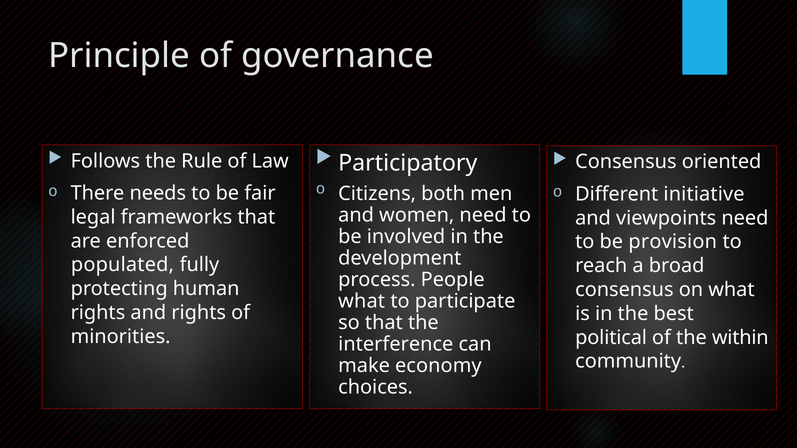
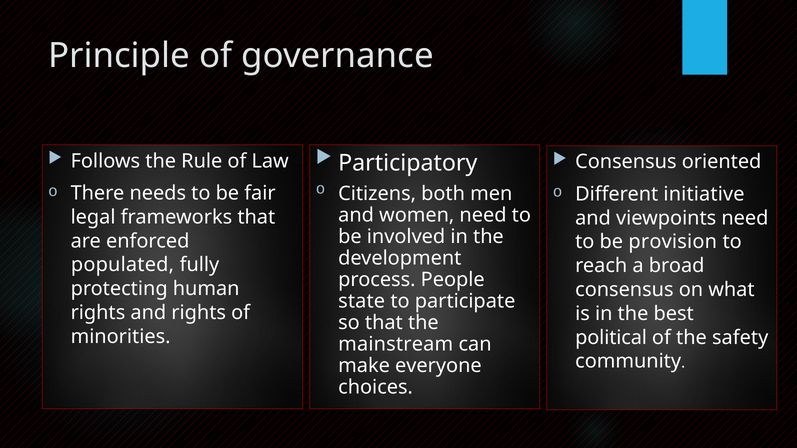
what at (362, 301): what -> state
within: within -> safety
interference: interference -> mainstream
economy: economy -> everyone
